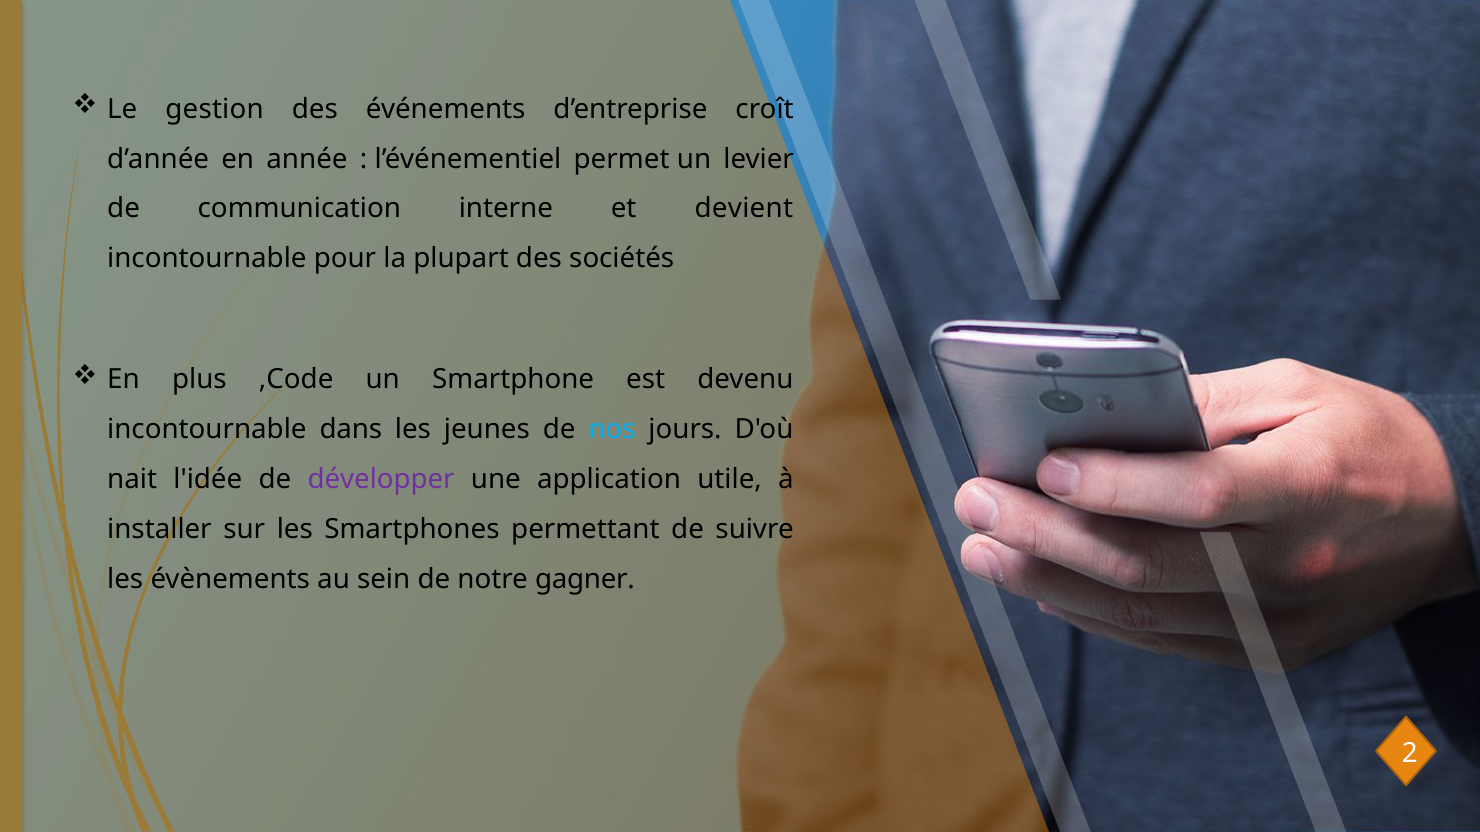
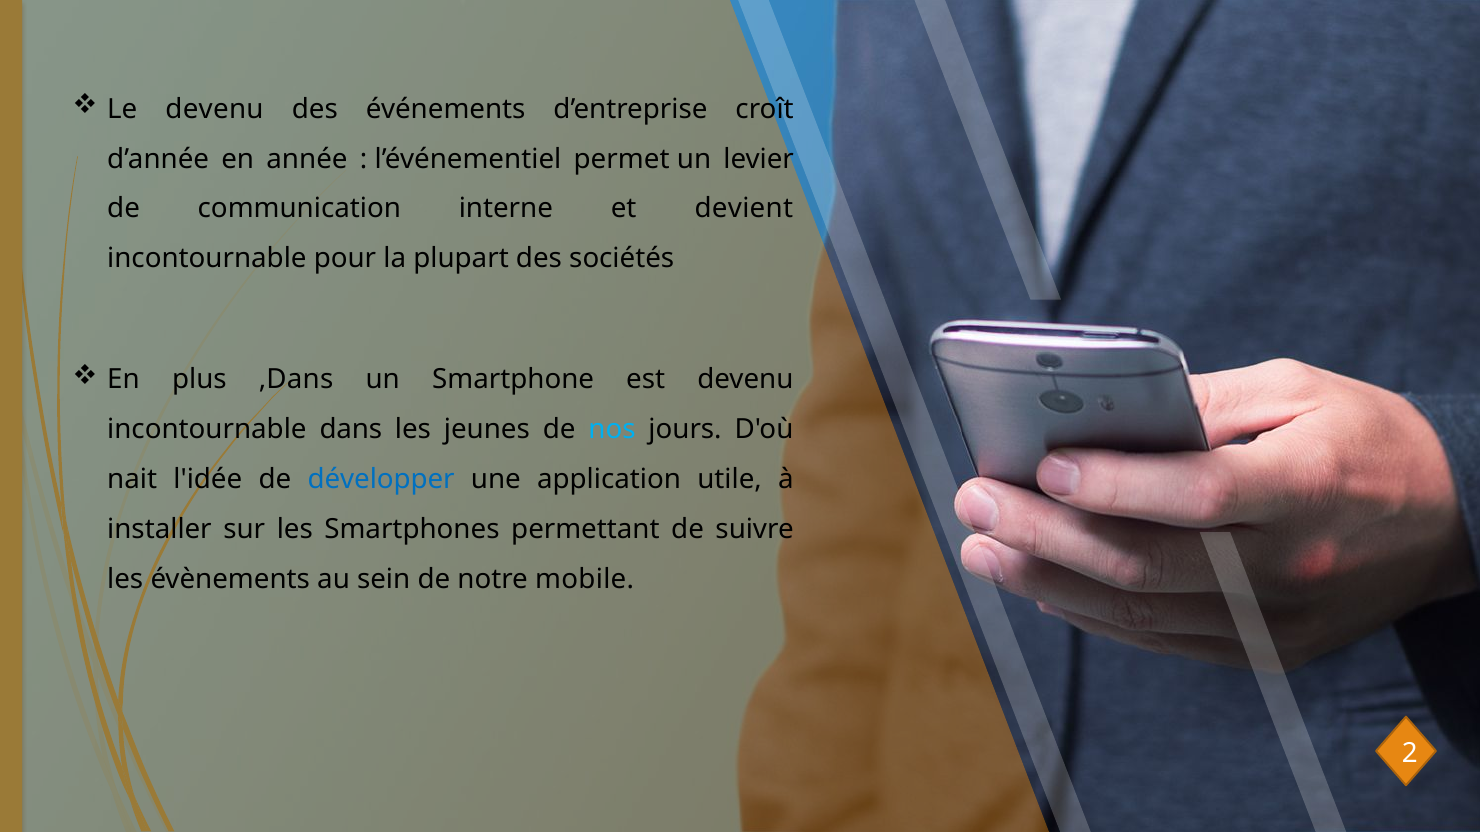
Le gestion: gestion -> devenu
,Code: ,Code -> ,Dans
développer colour: purple -> blue
gagner: gagner -> mobile
